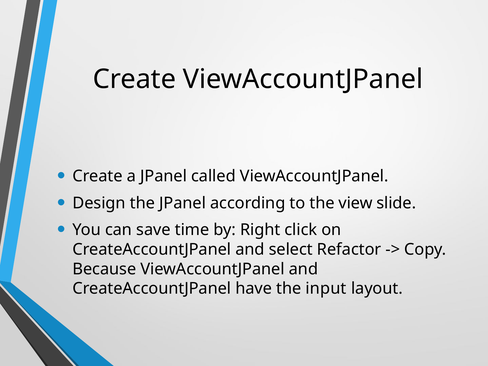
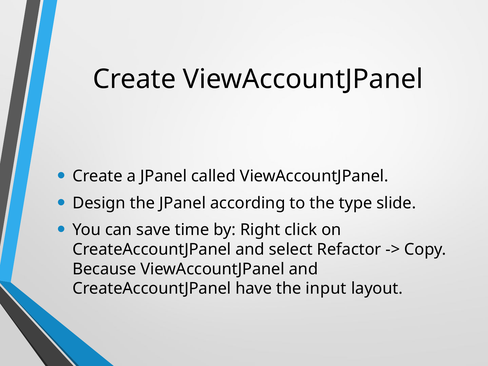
view: view -> type
